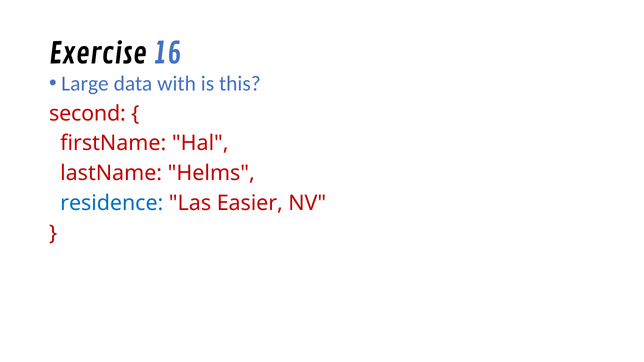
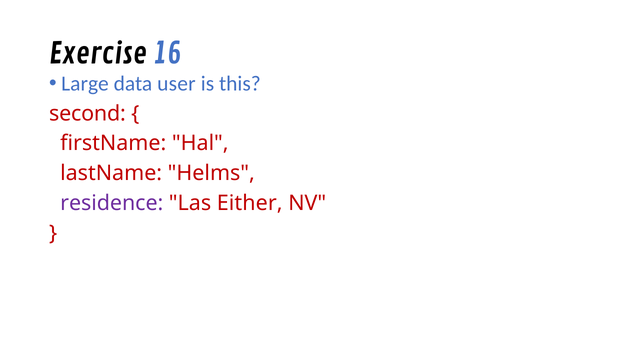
with: with -> user
residence colour: blue -> purple
Easier: Easier -> Either
